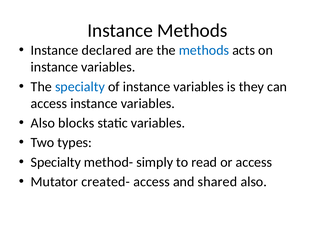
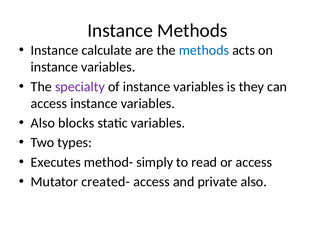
declared: declared -> calculate
specialty at (80, 87) colour: blue -> purple
Specialty at (56, 162): Specialty -> Executes
shared: shared -> private
